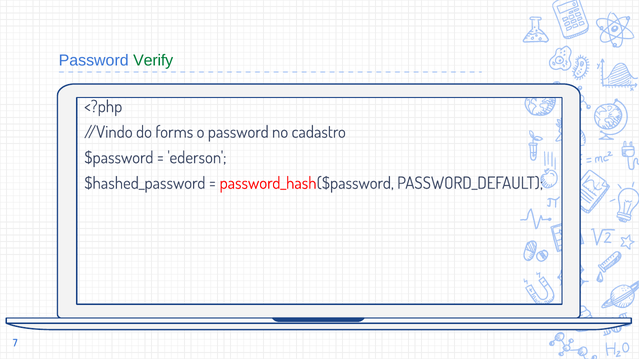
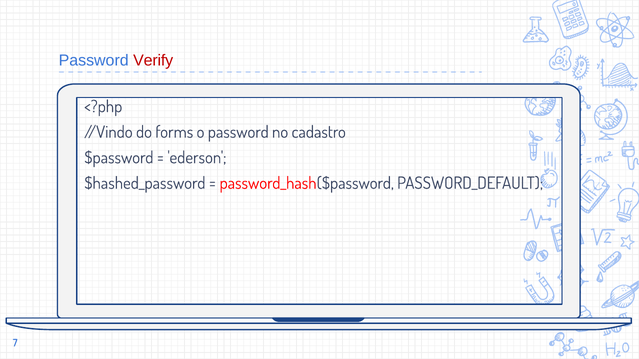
Verify colour: green -> red
